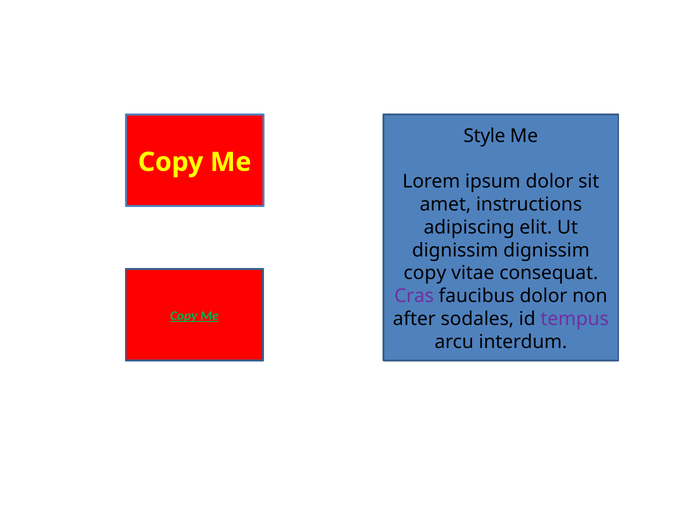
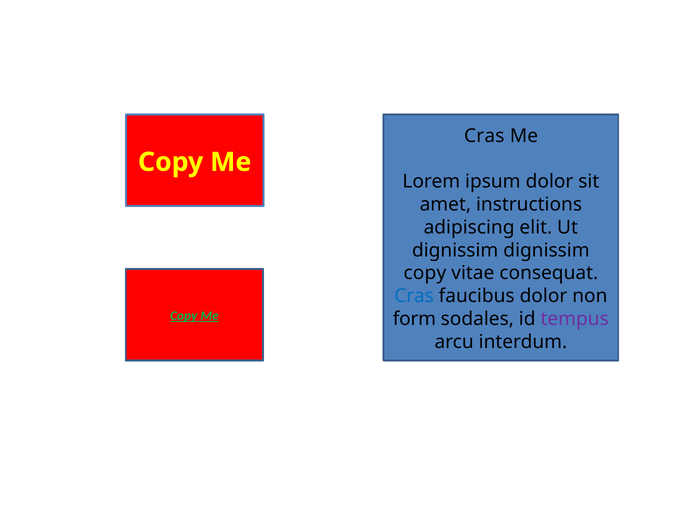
Style at (484, 136): Style -> Cras
Cras at (414, 296) colour: purple -> blue
after: after -> form
